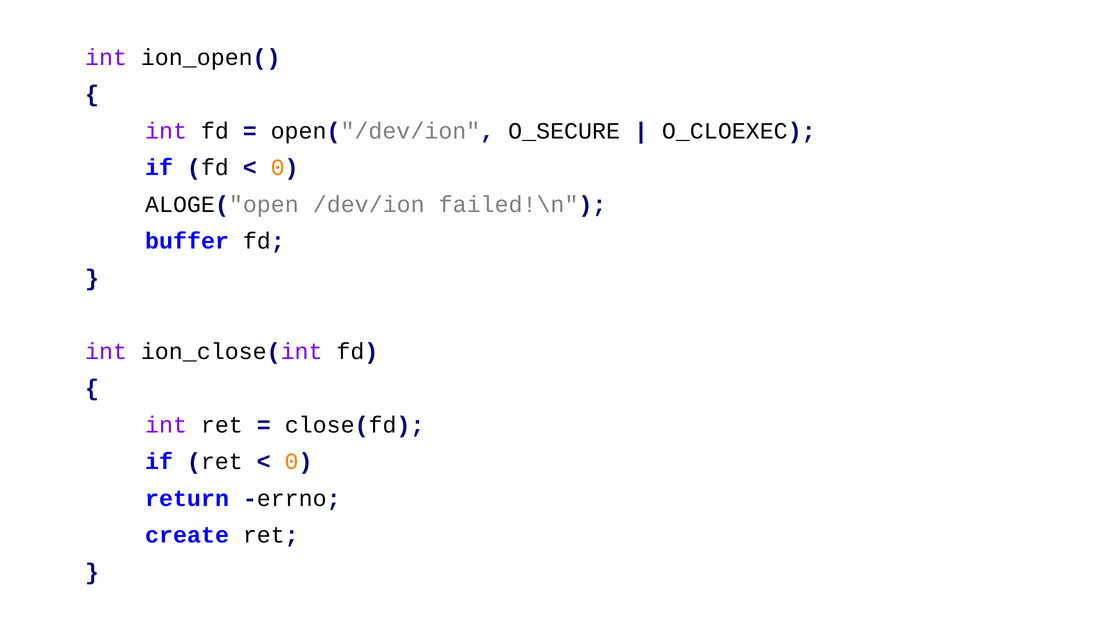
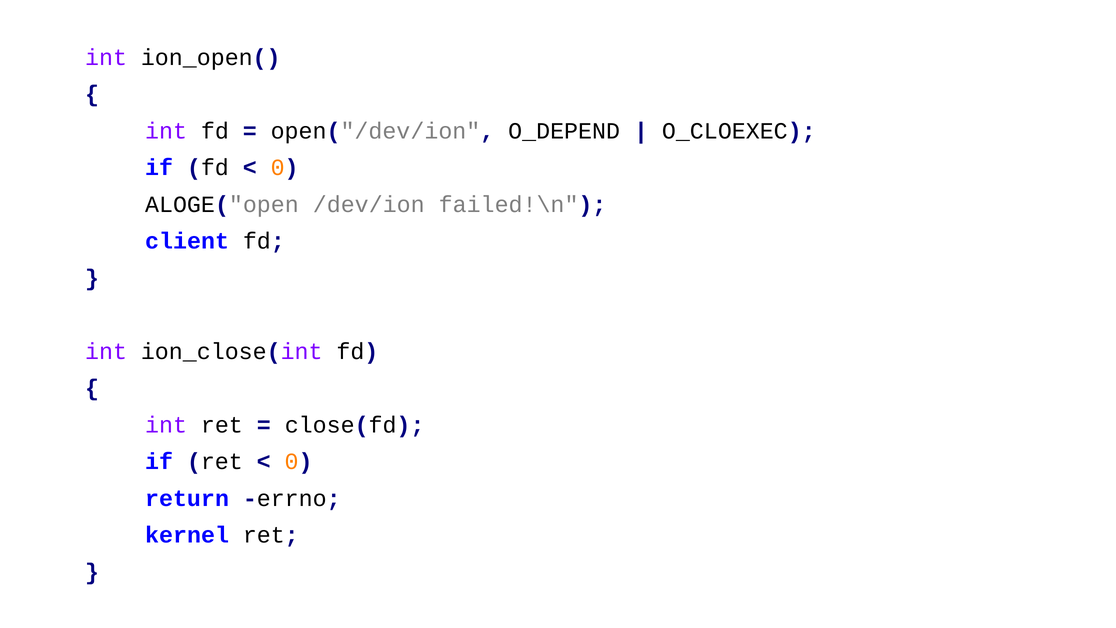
O_SECURE: O_SECURE -> O_DEPEND
buffer: buffer -> client
create: create -> kernel
